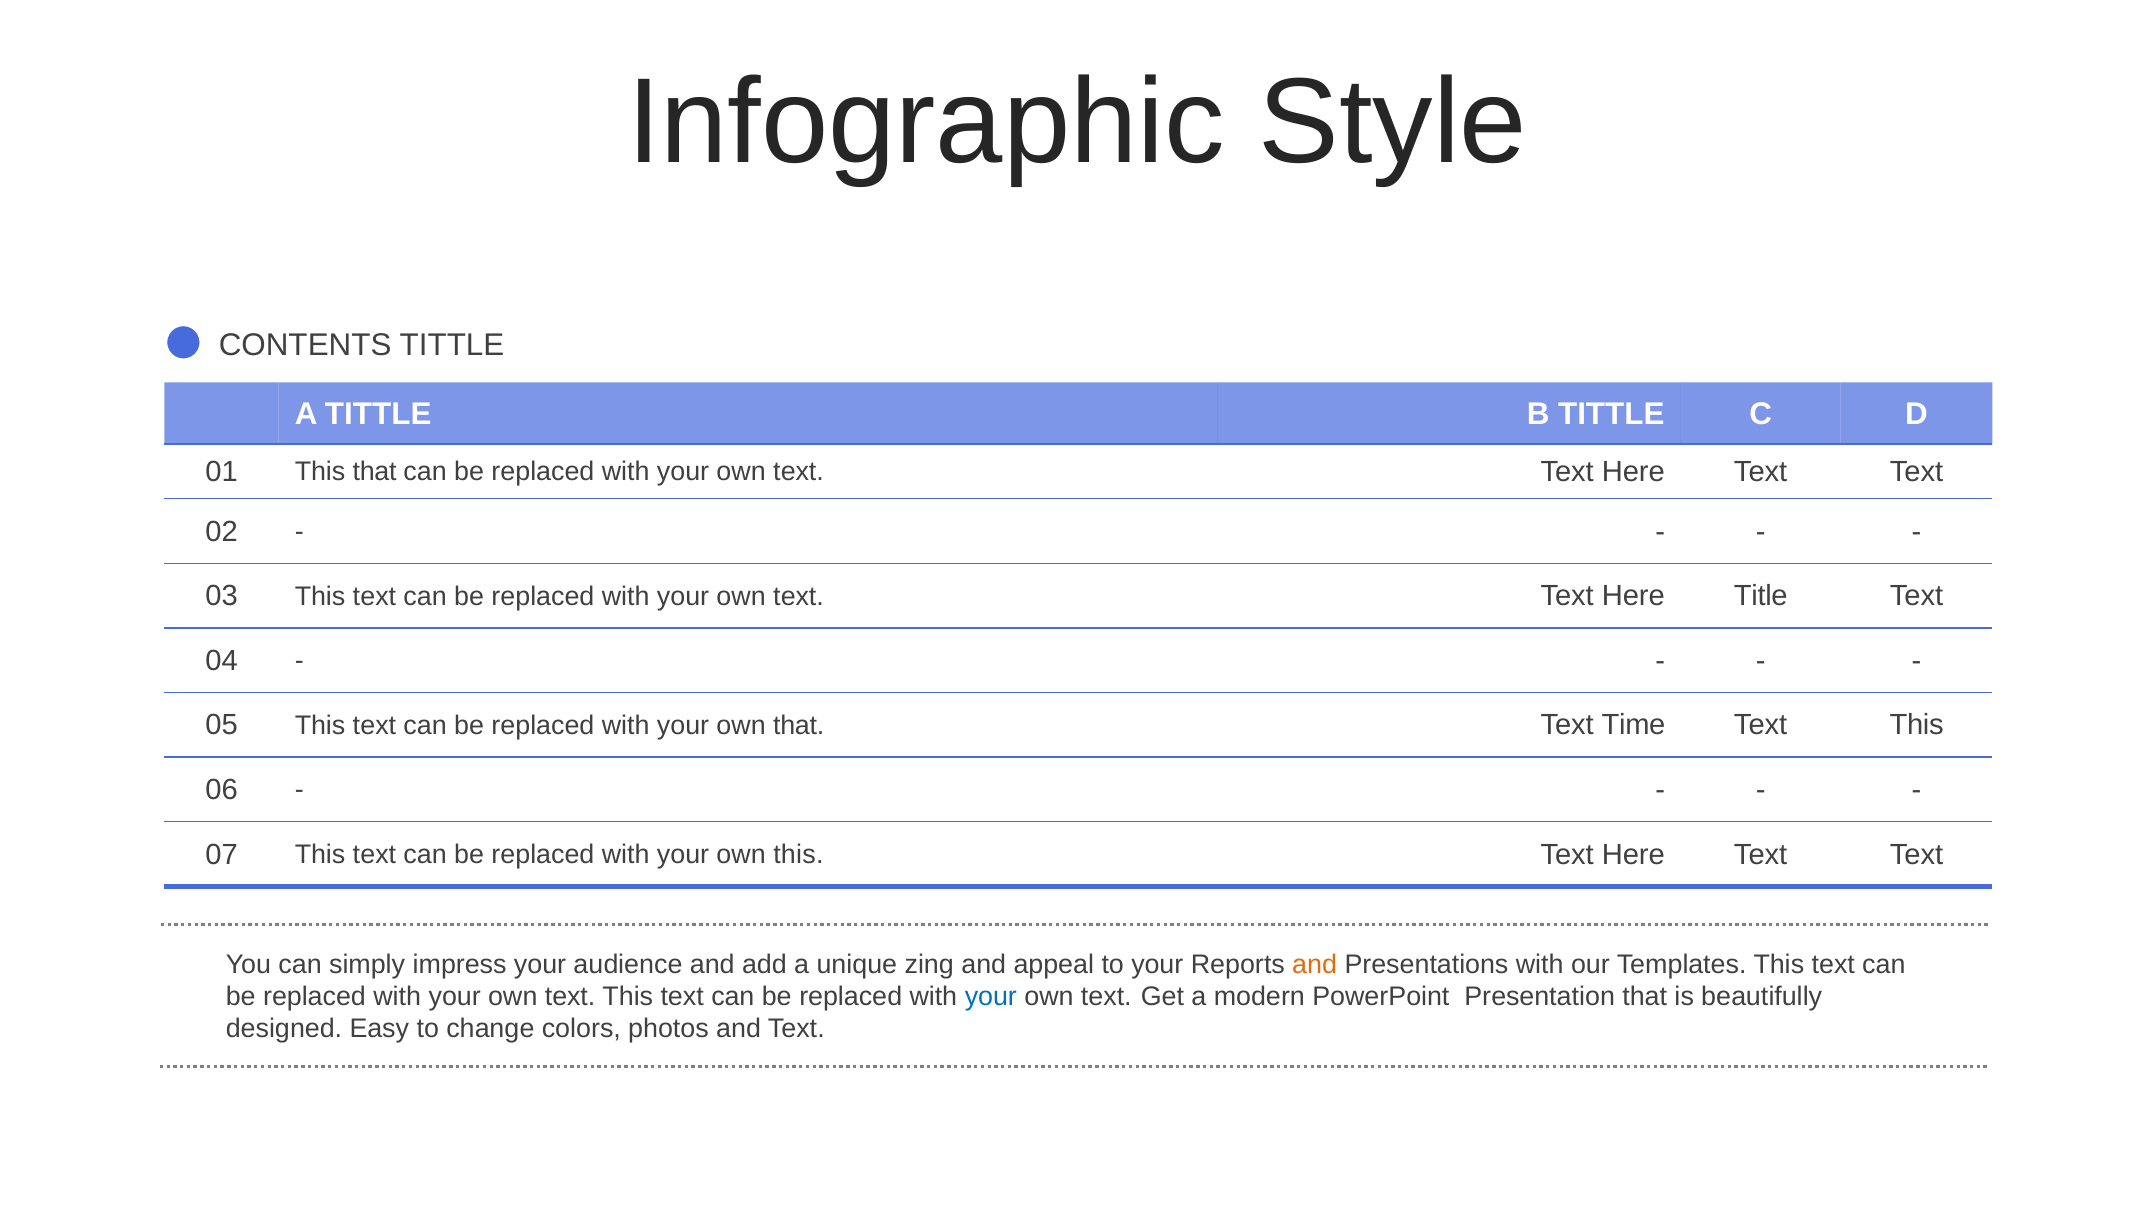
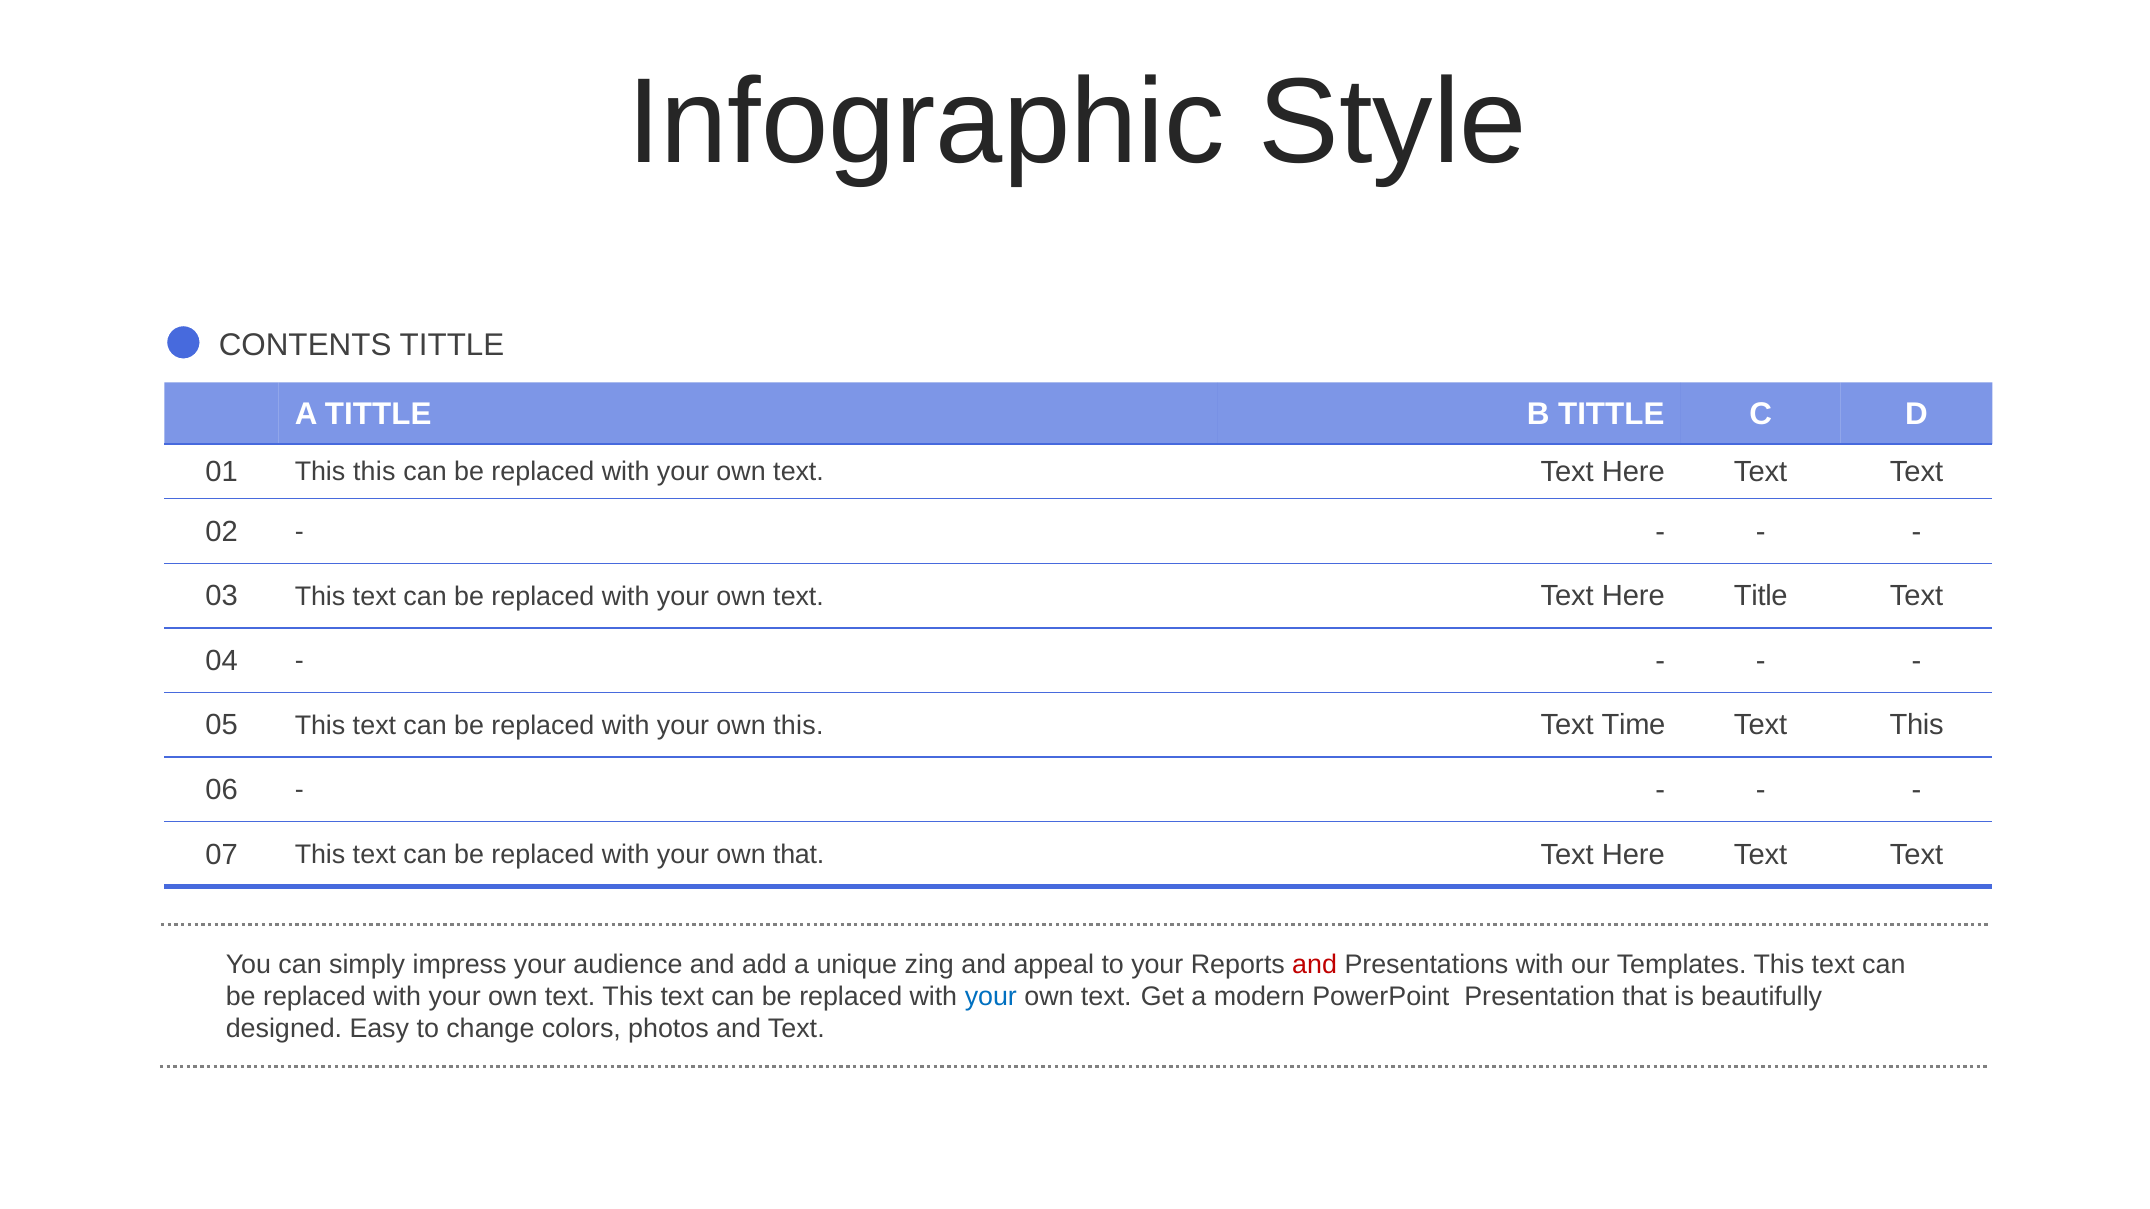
This that: that -> this
own that: that -> this
own this: this -> that
and at (1315, 965) colour: orange -> red
